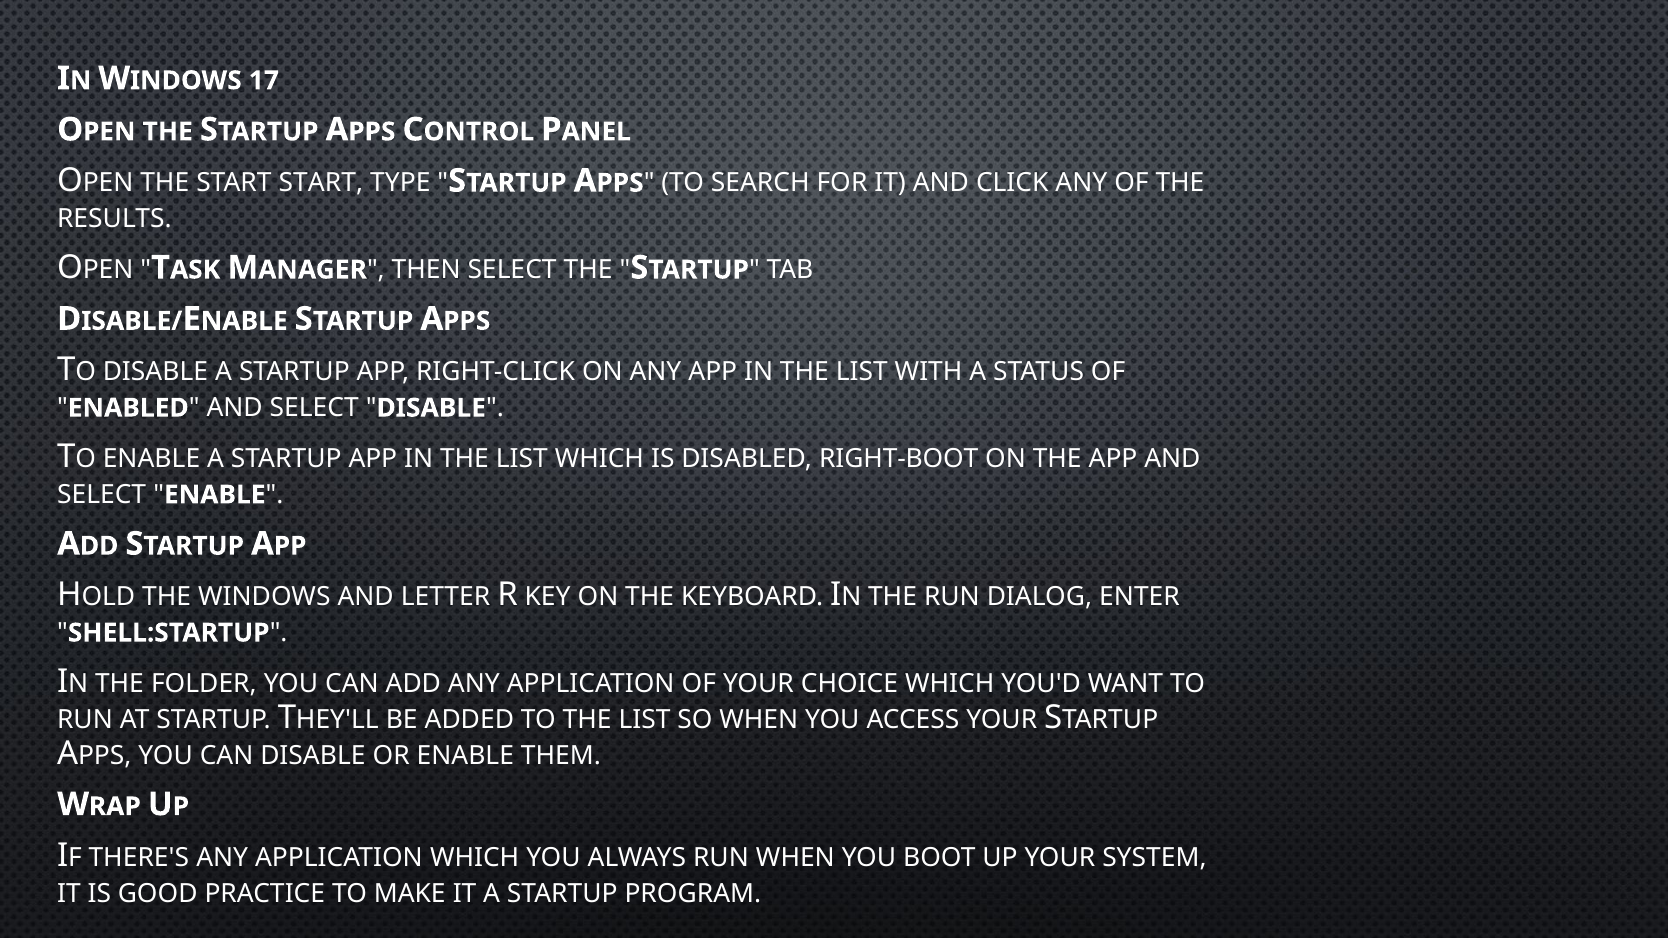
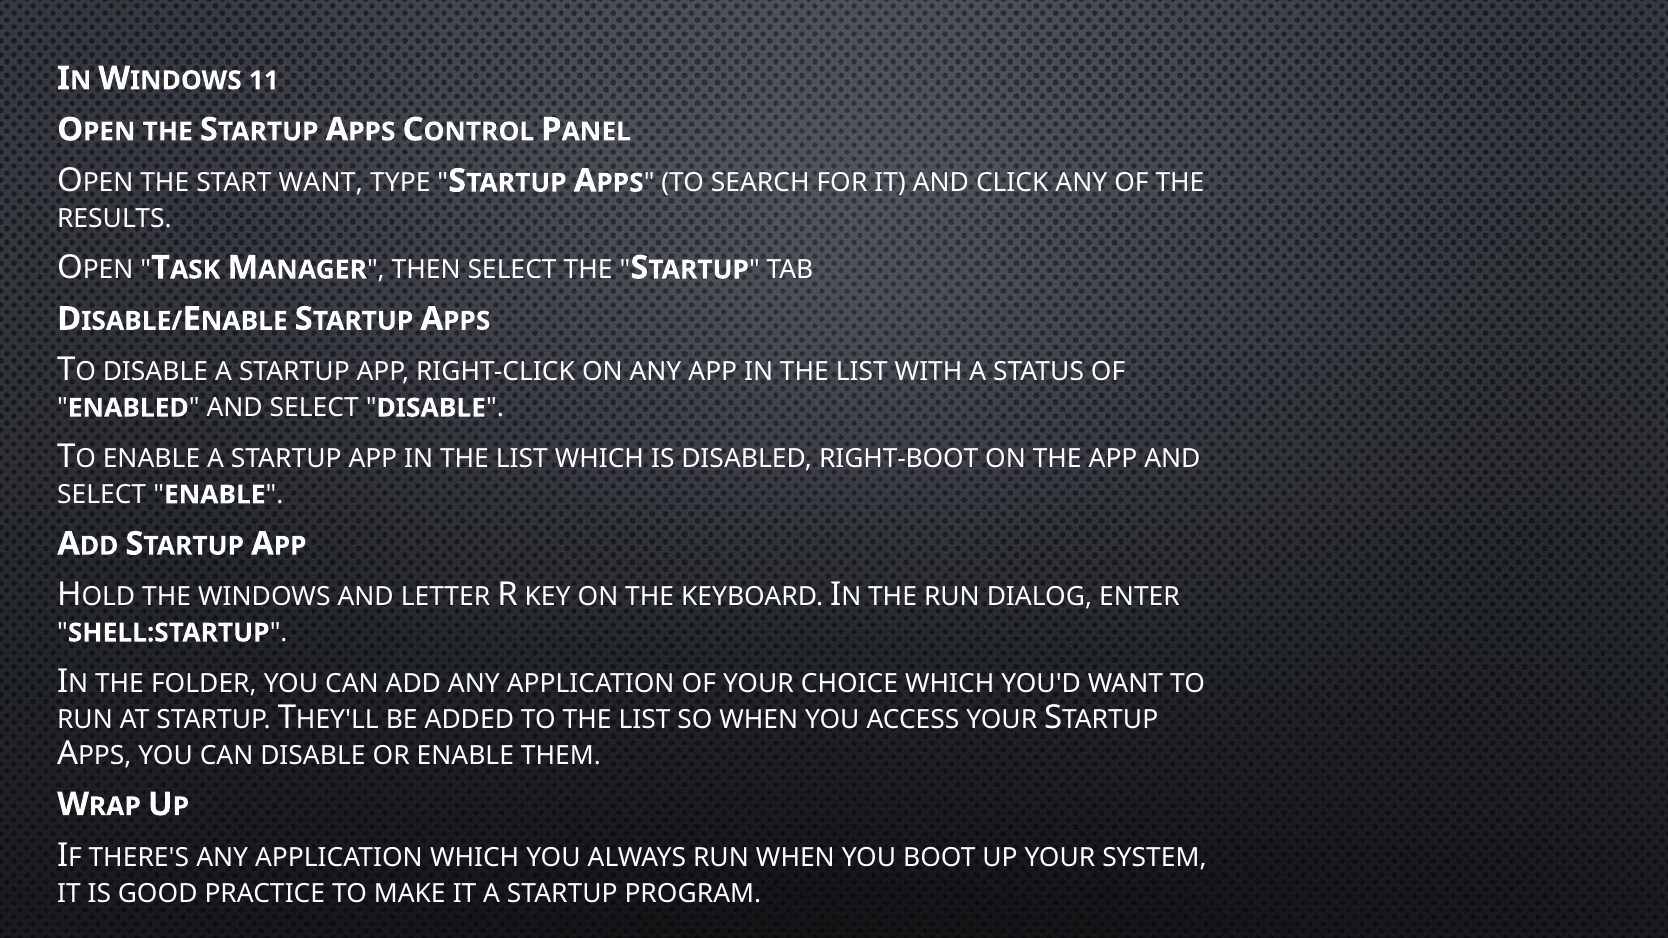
17: 17 -> 11
START START: START -> WANT
